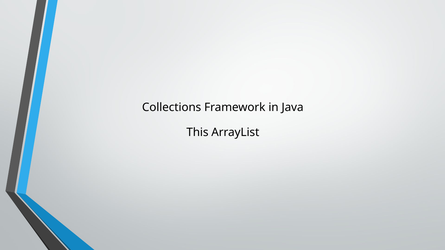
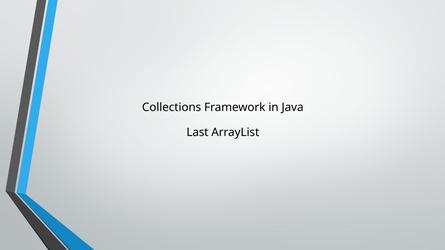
This: This -> Last
